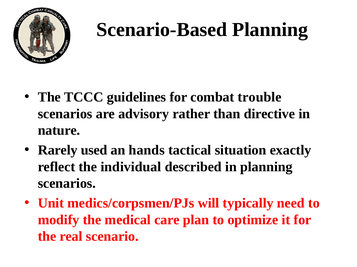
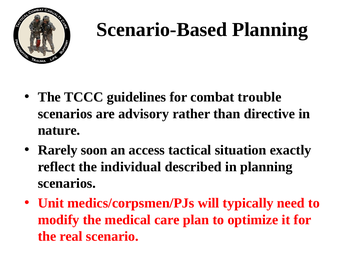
used: used -> soon
hands: hands -> access
